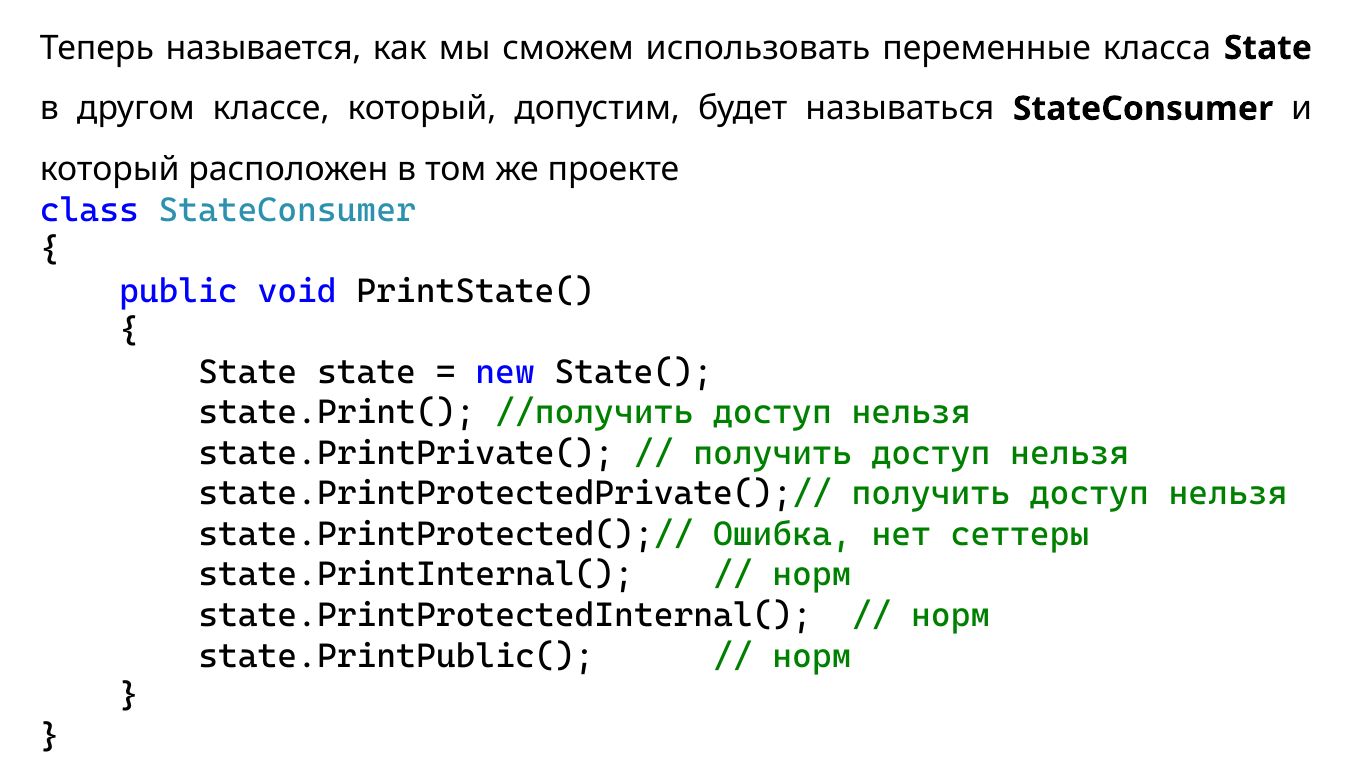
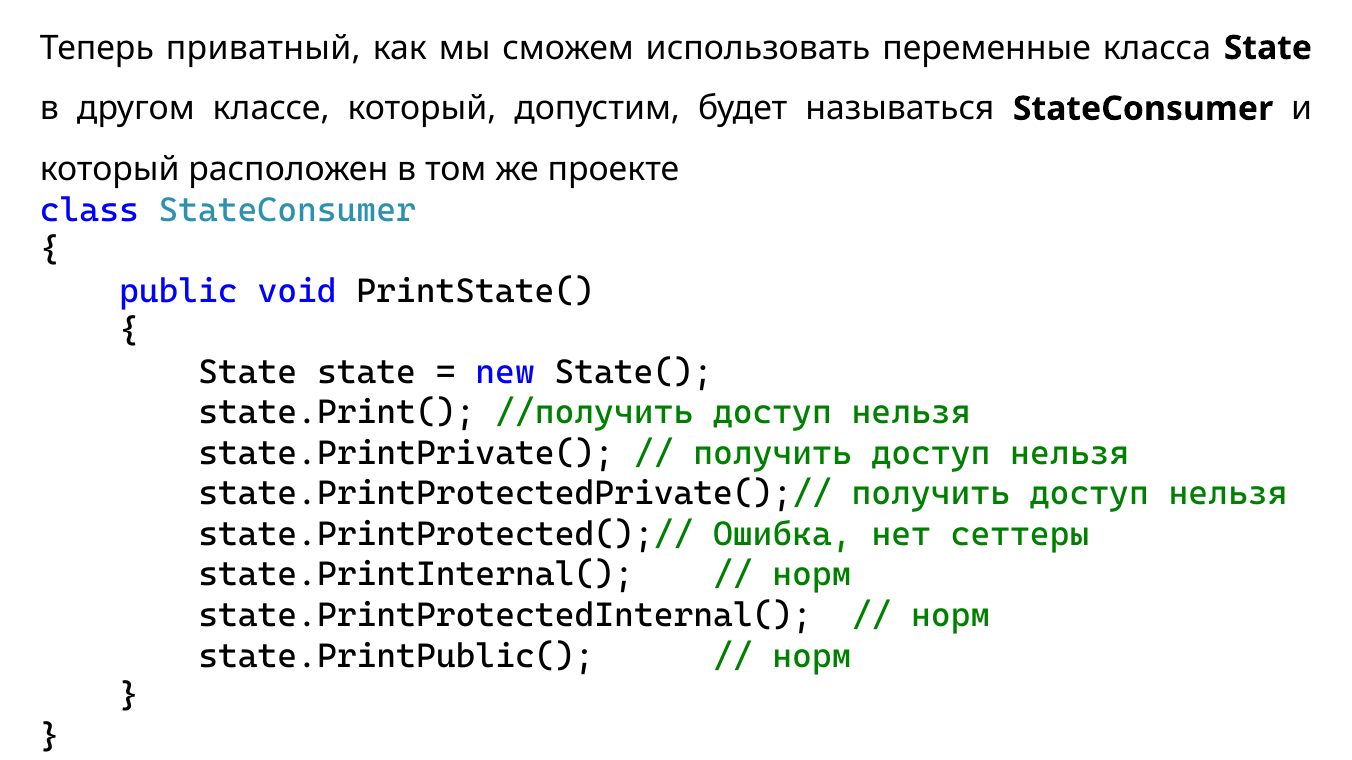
называется: называется -> приватный
